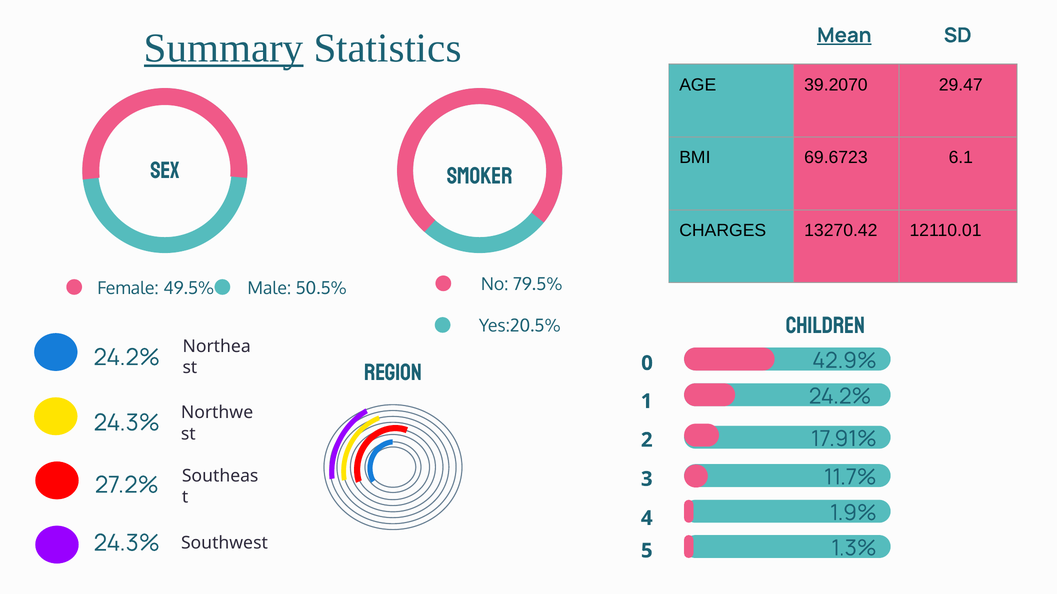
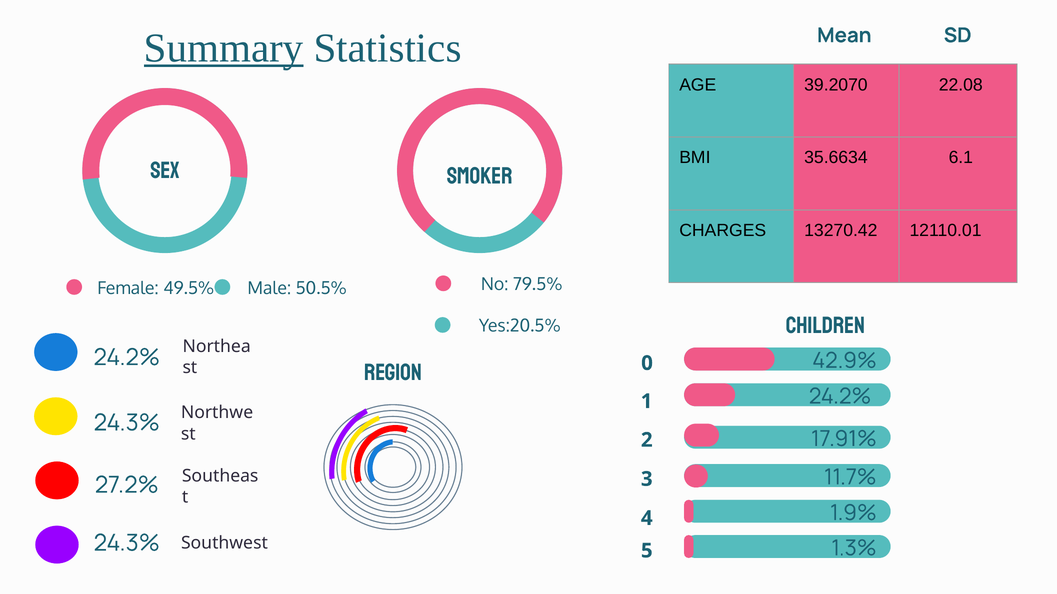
Mean underline: present -> none
29.47: 29.47 -> 22.08
69.6723: 69.6723 -> 35.6634
